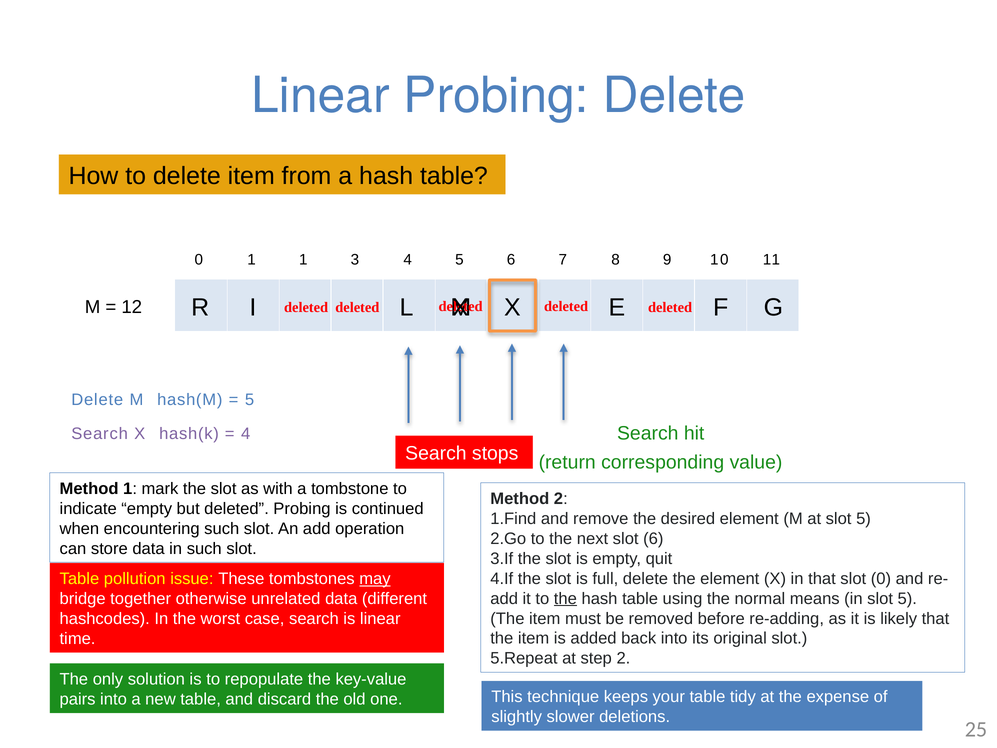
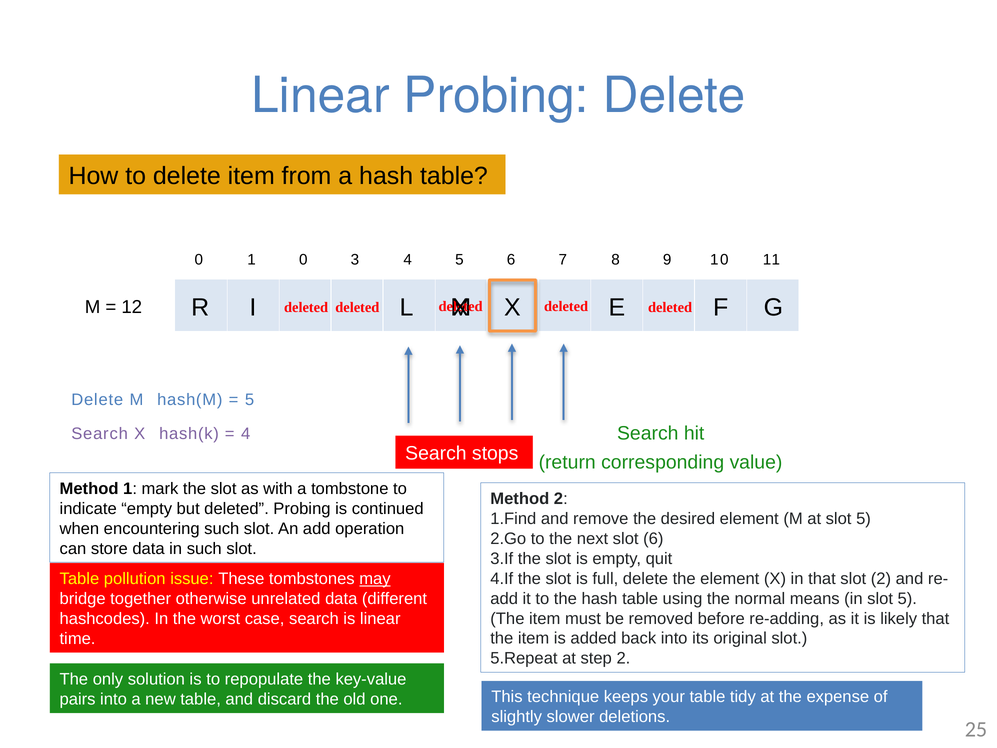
1 1: 1 -> 0
slot 0: 0 -> 2
the at (565, 598) underline: present -> none
